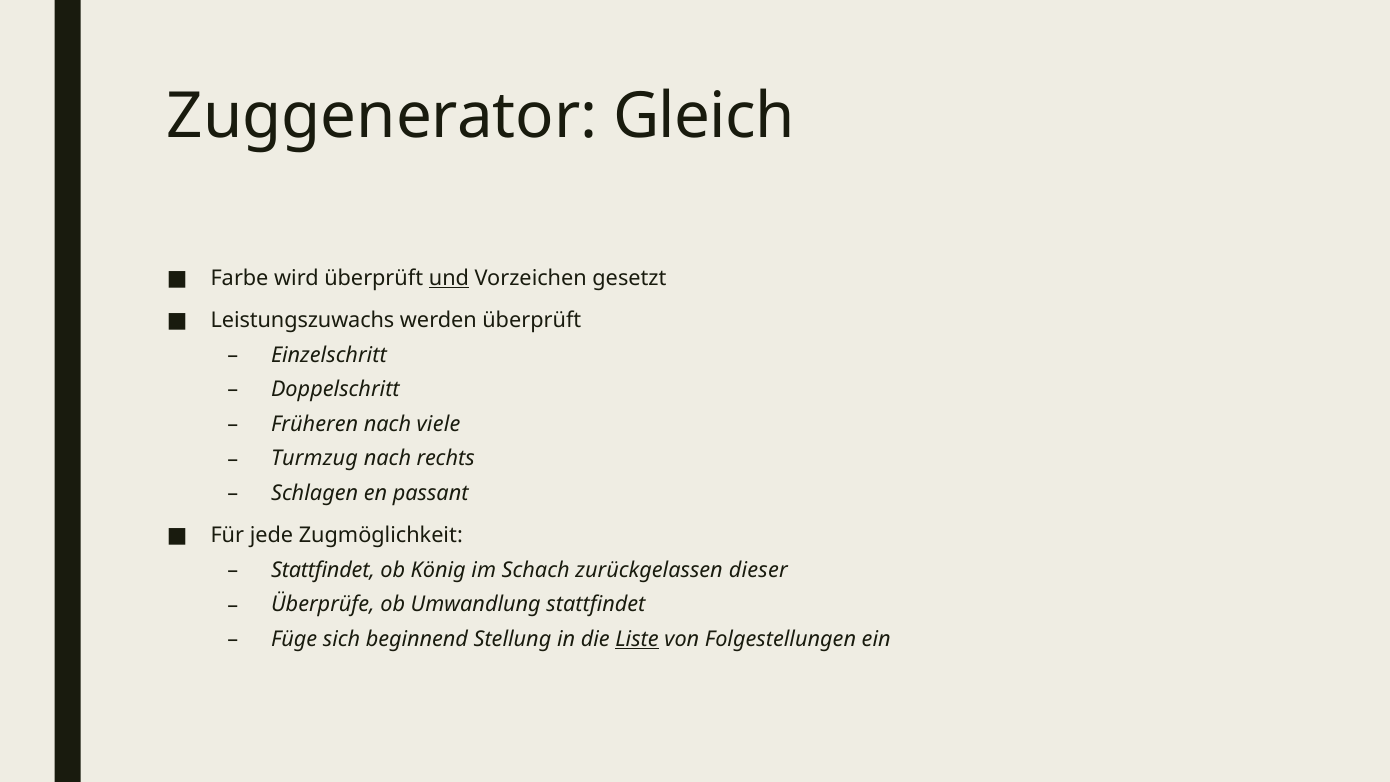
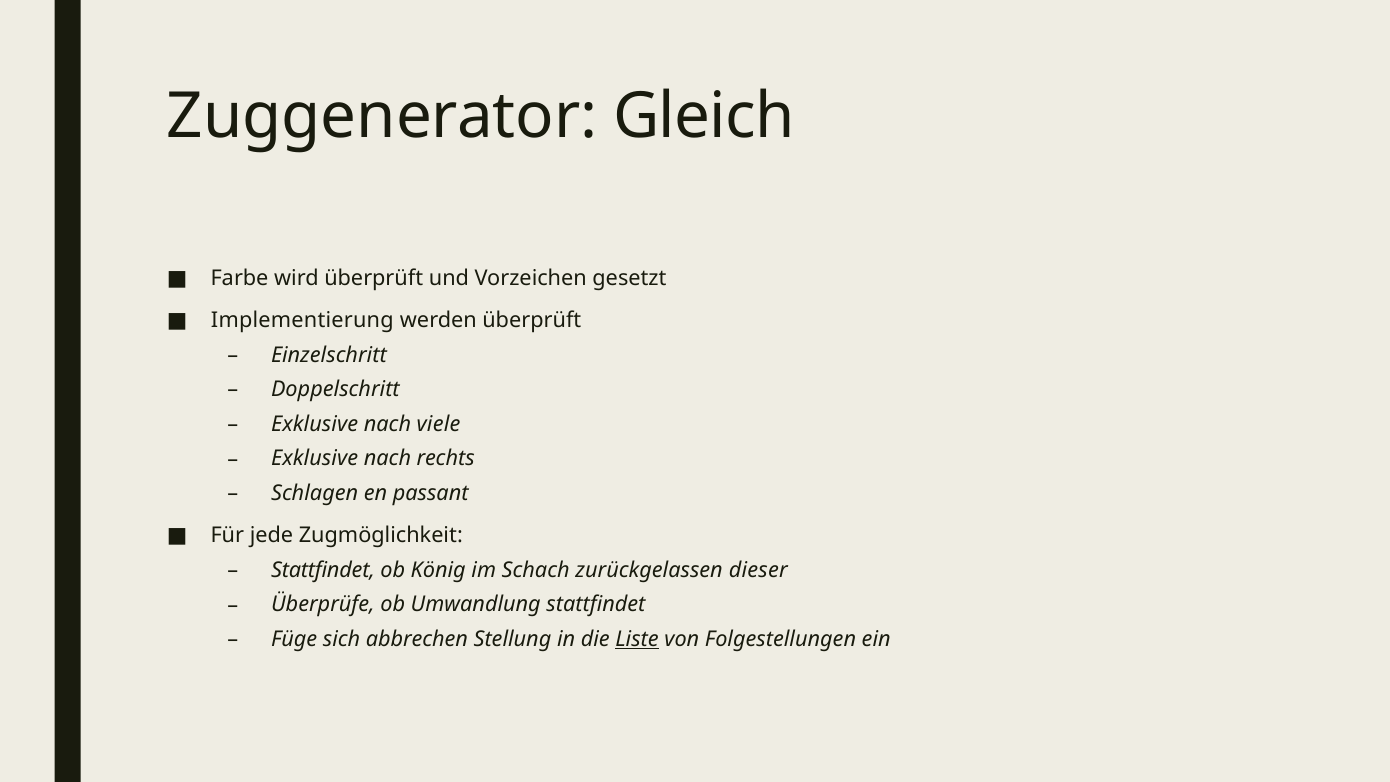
und underline: present -> none
Leistungszuwachs: Leistungszuwachs -> Implementierung
Früheren at (315, 424): Früheren -> Exklusive
Turmzug at (315, 459): Turmzug -> Exklusive
beginnend: beginnend -> abbrechen
